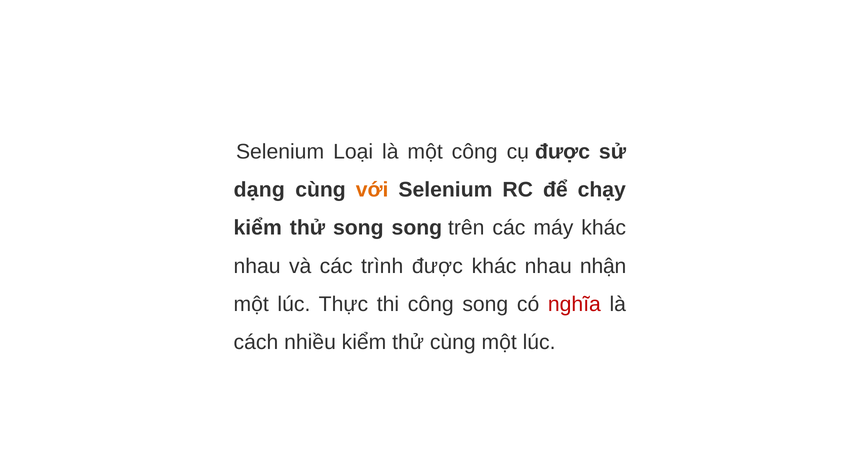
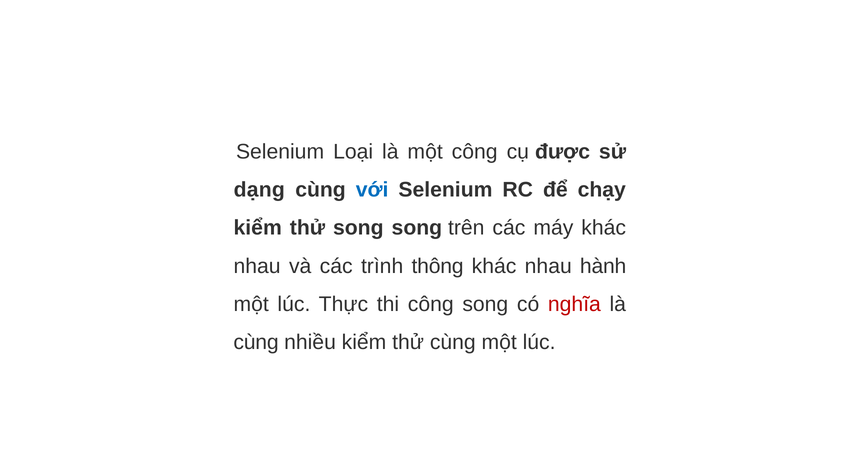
với colour: orange -> blue
trình được: được -> thông
nhận: nhận -> hành
cách at (256, 342): cách -> cùng
